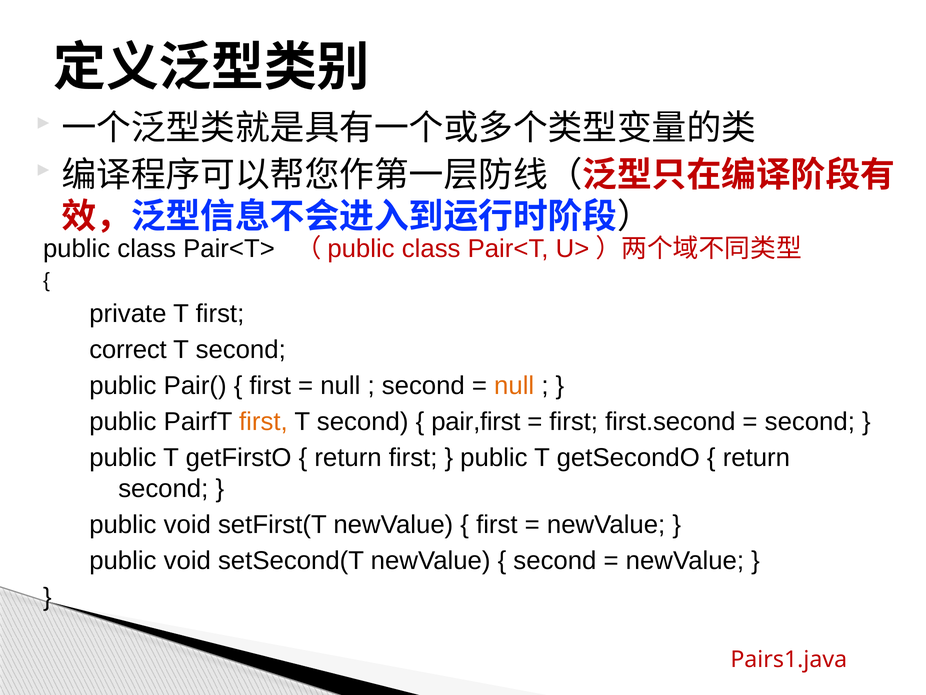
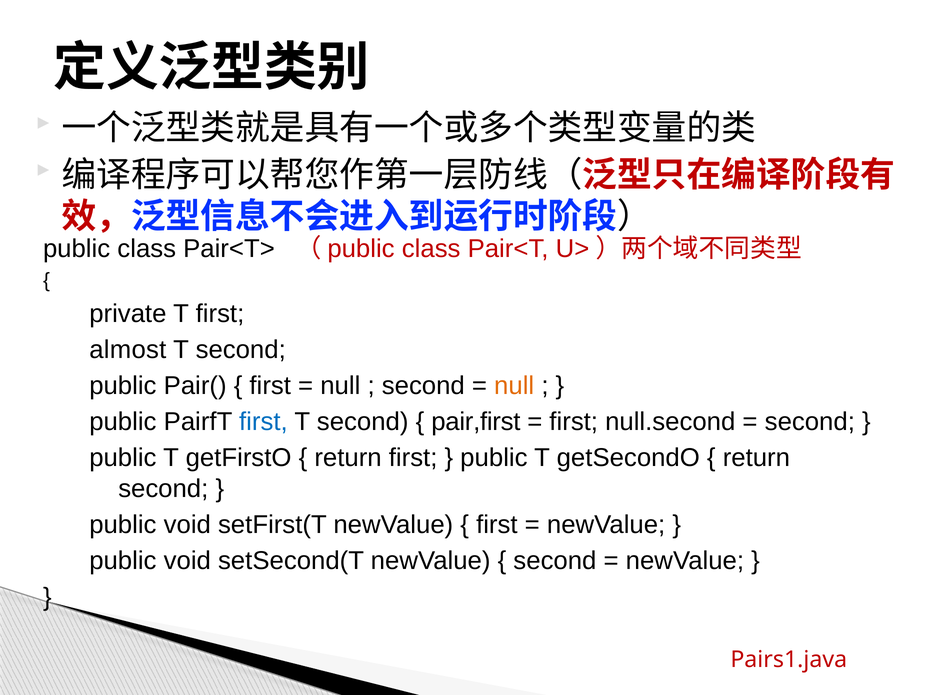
correct: correct -> almost
first at (263, 422) colour: orange -> blue
first.second: first.second -> null.second
